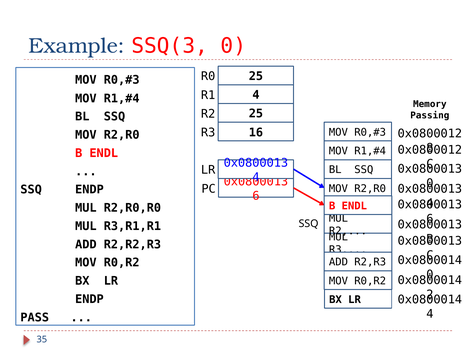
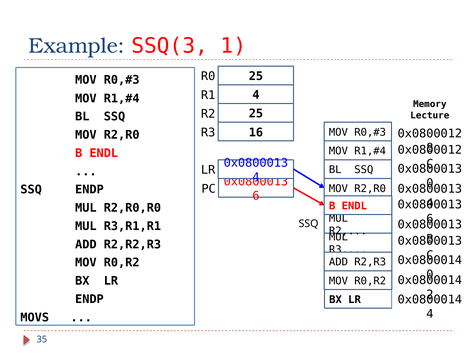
SSQ(3 0: 0 -> 1
Passing: Passing -> Lecture
PASS: PASS -> MOVS
